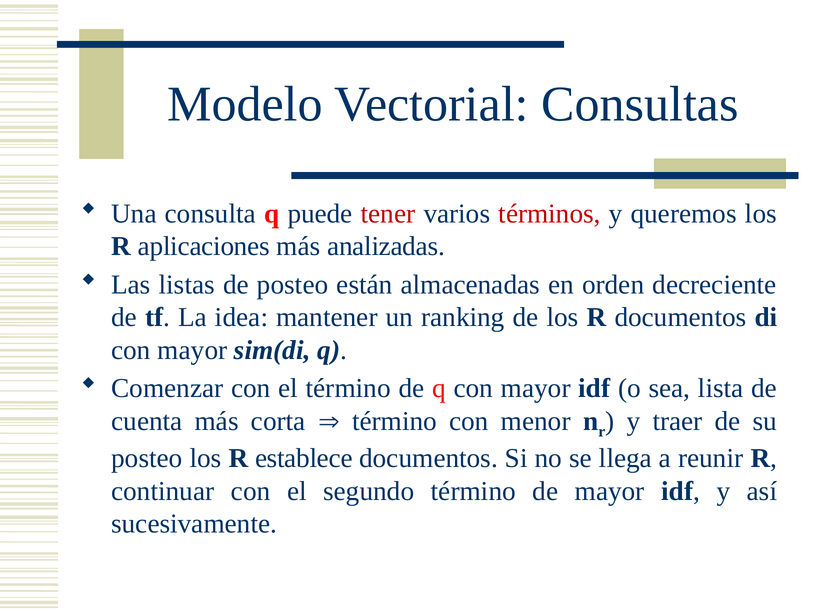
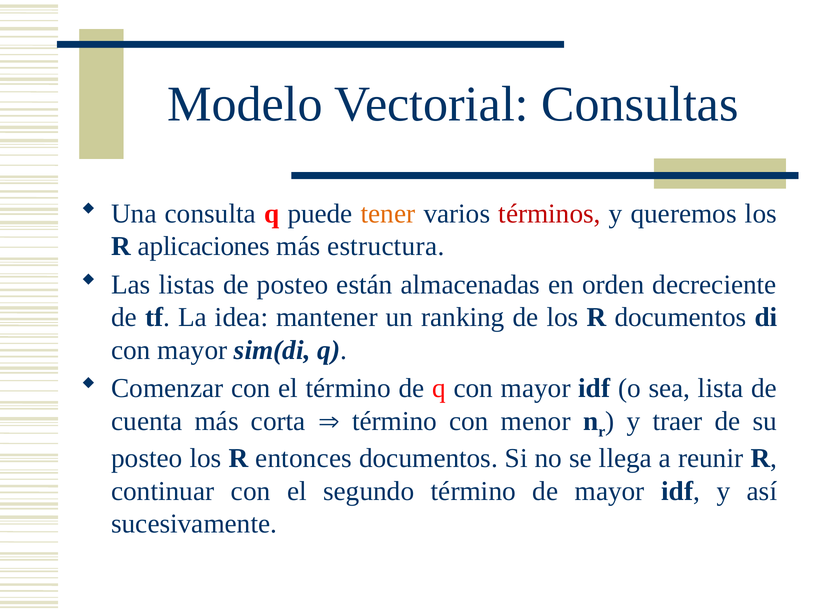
tener colour: red -> orange
analizadas: analizadas -> estructura
establece: establece -> entonces
